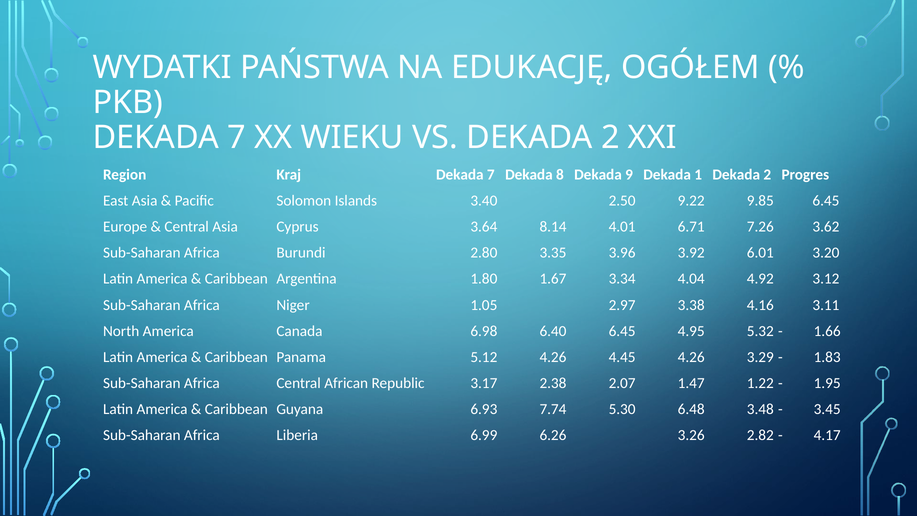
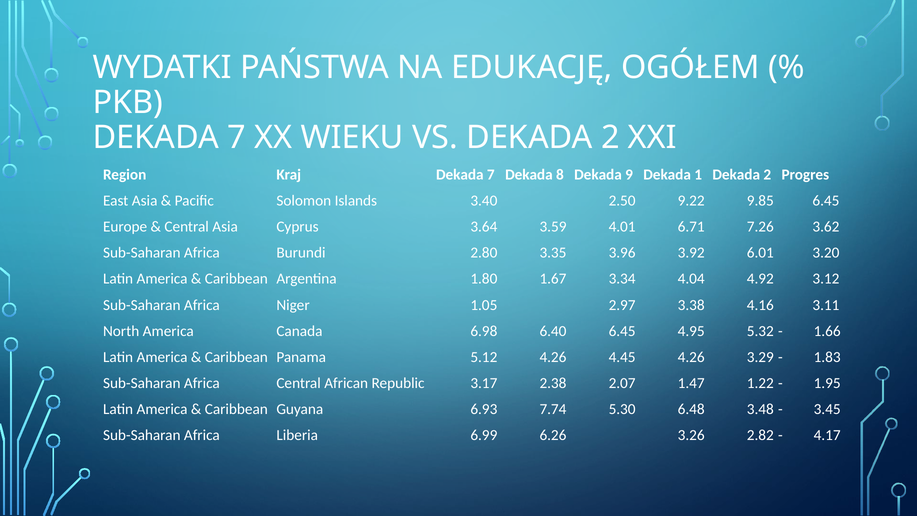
8.14: 8.14 -> 3.59
